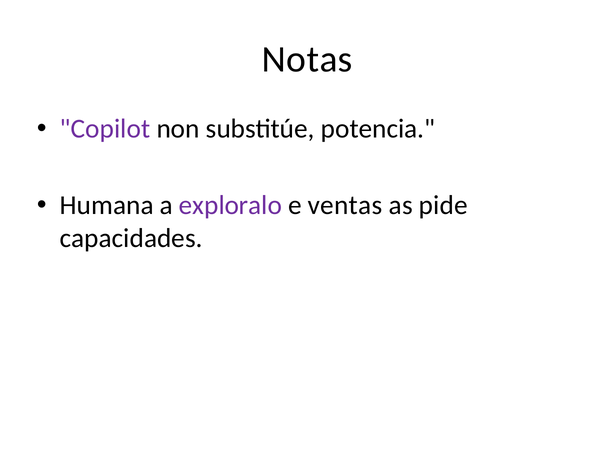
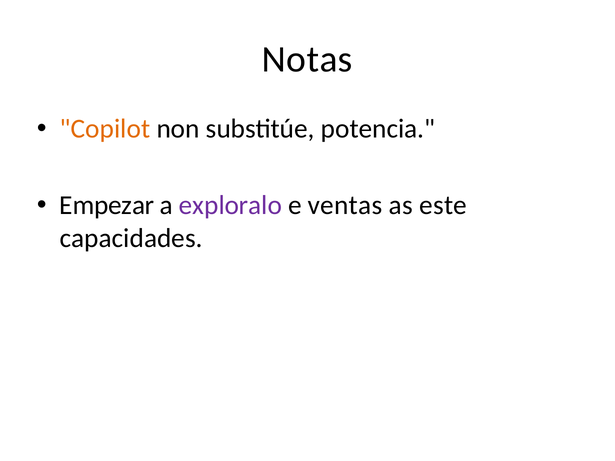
Copilot colour: purple -> orange
Humana: Humana -> Empezar
pide: pide -> este
